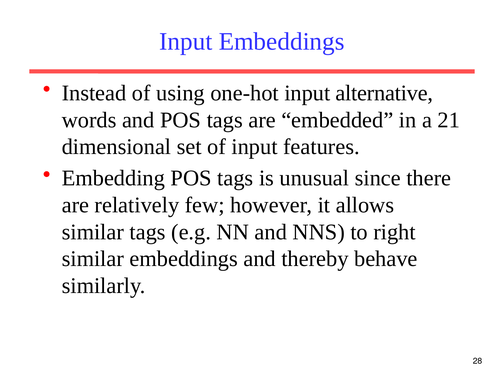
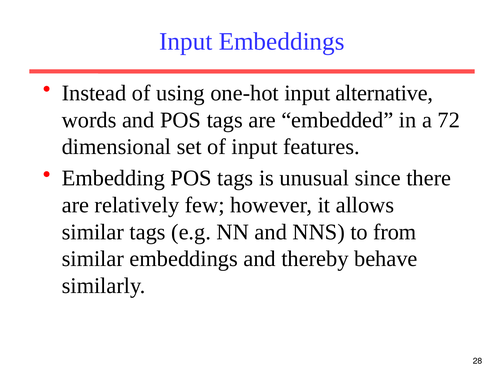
21: 21 -> 72
right: right -> from
